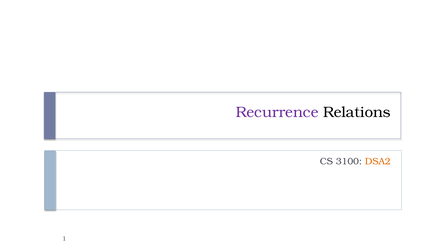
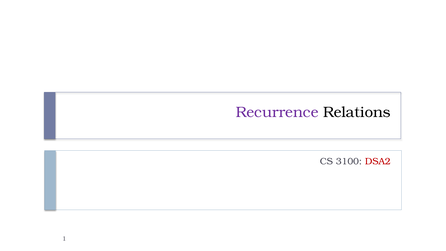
DSA2 colour: orange -> red
